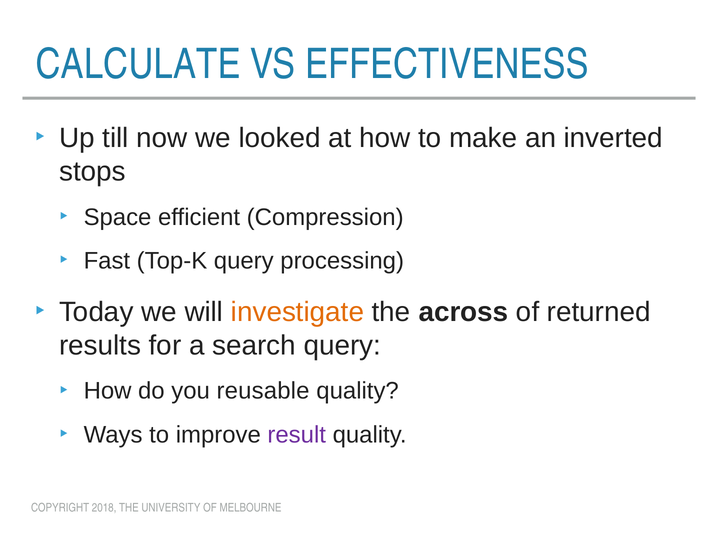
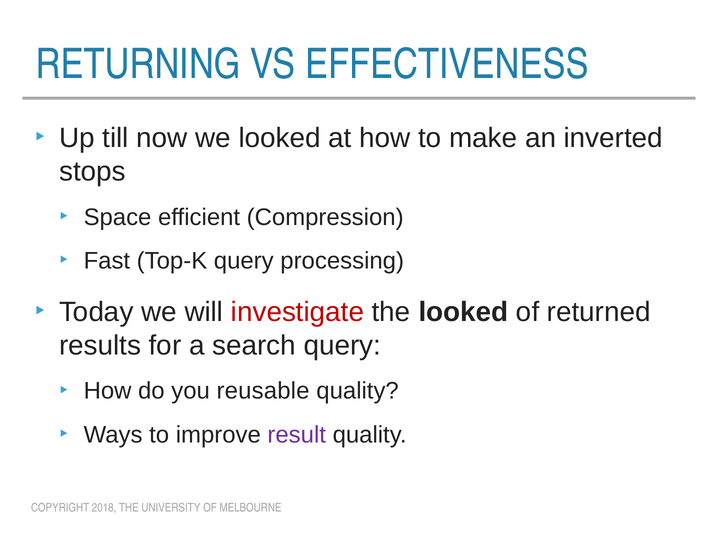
CALCULATE: CALCULATE -> RETURNING
investigate colour: orange -> red
the across: across -> looked
